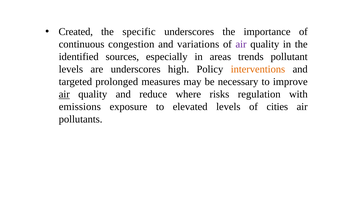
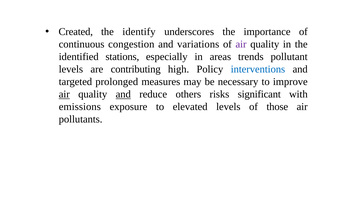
specific: specific -> identify
sources: sources -> stations
are underscores: underscores -> contributing
interventions colour: orange -> blue
and at (123, 94) underline: none -> present
where: where -> others
regulation: regulation -> significant
cities: cities -> those
